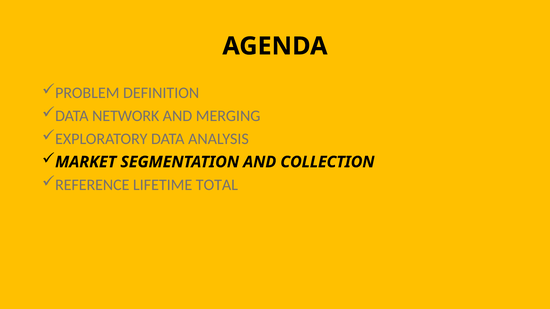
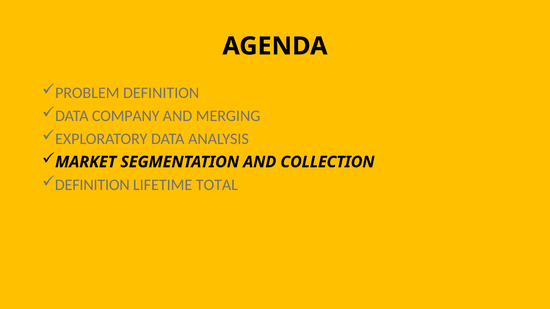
NETWORK: NETWORK -> COMPANY
REFERENCE at (92, 185): REFERENCE -> DEFINITION
